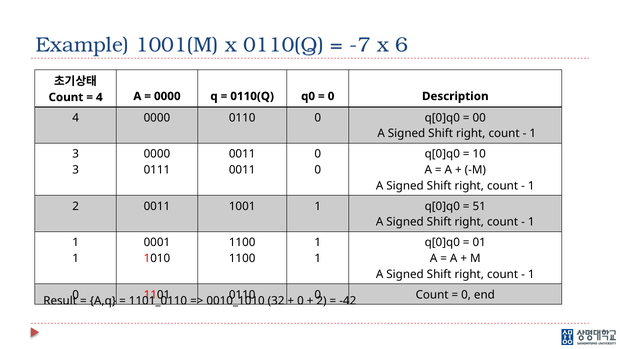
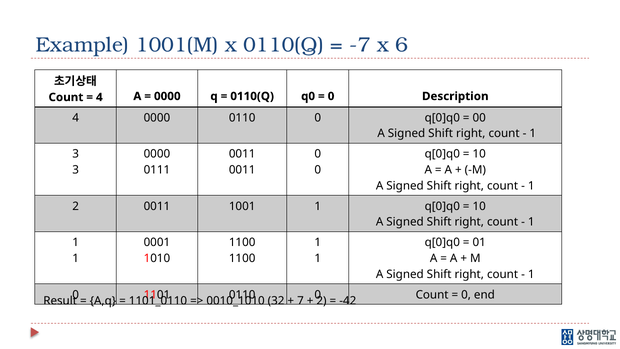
51 at (479, 206): 51 -> 10
0 at (300, 301): 0 -> 7
